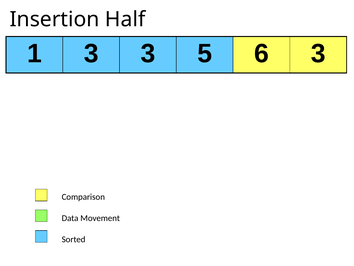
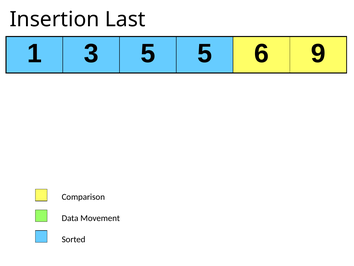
Half: Half -> Last
3 3: 3 -> 5
6 3: 3 -> 9
